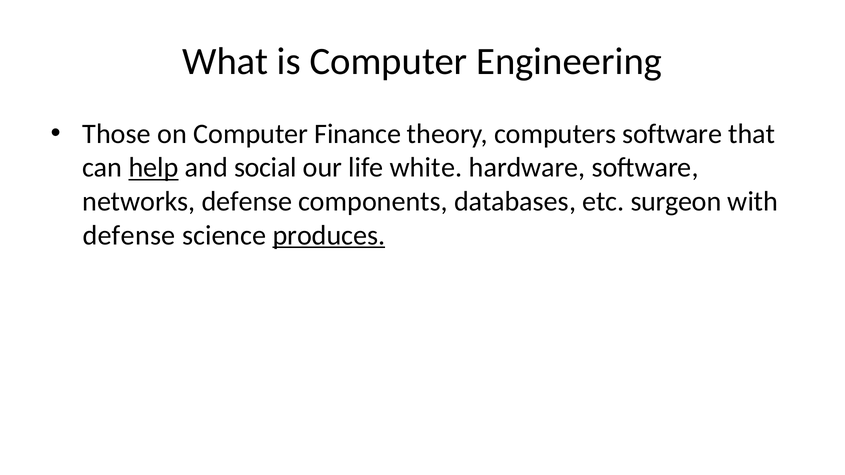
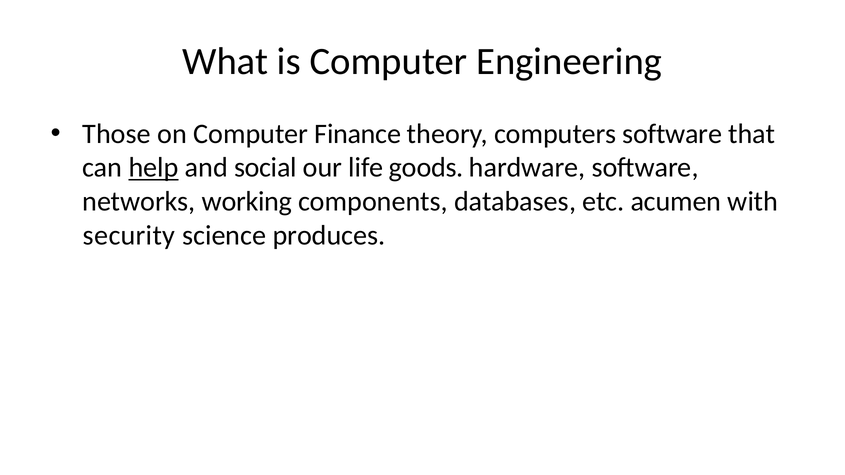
white: white -> goods
networks defense: defense -> working
surgeon: surgeon -> acumen
defense at (129, 235): defense -> security
produces underline: present -> none
